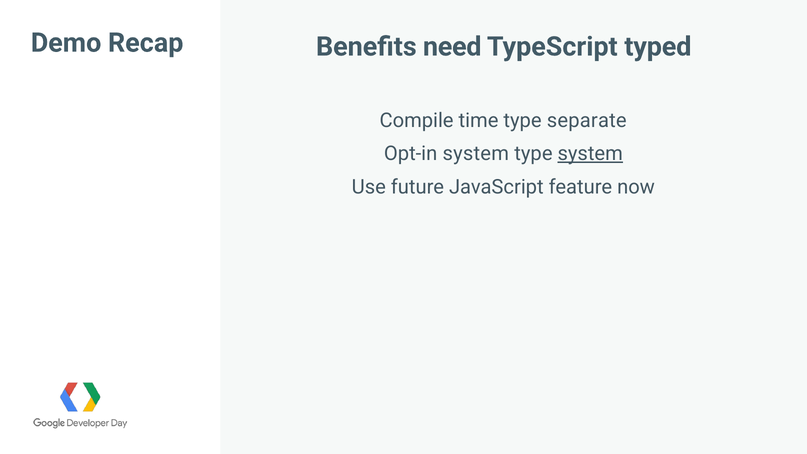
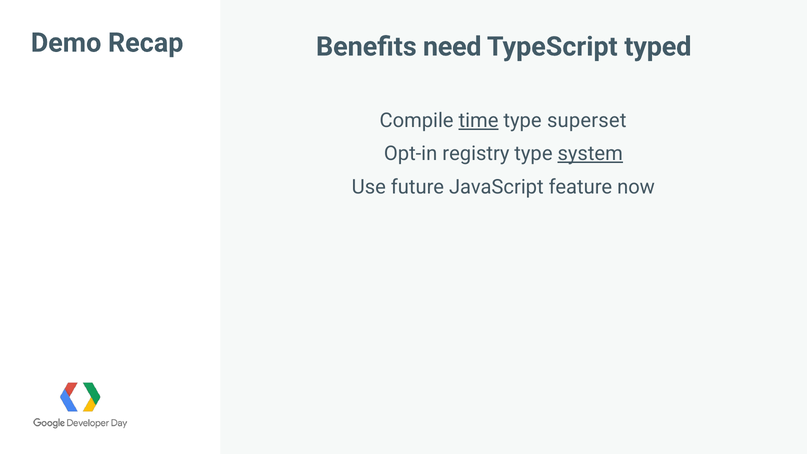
time underline: none -> present
separate: separate -> superset
Opt-in system: system -> registry
